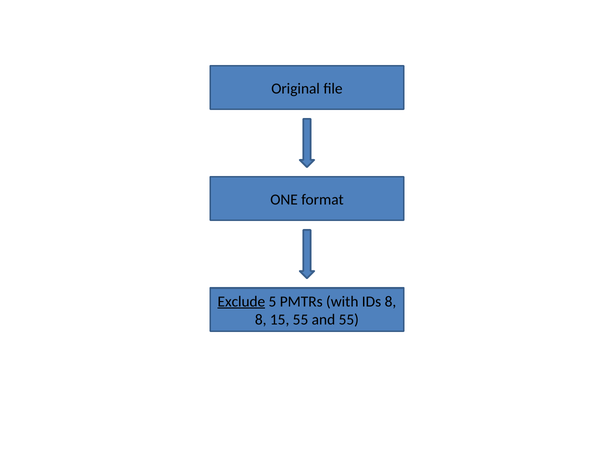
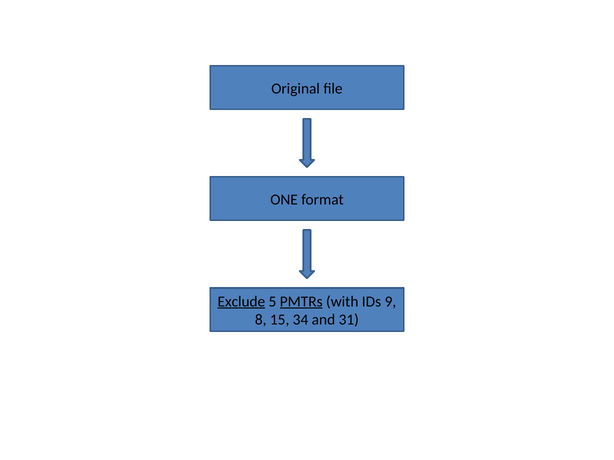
PMTRs underline: none -> present
IDs 8: 8 -> 9
15 55: 55 -> 34
and 55: 55 -> 31
